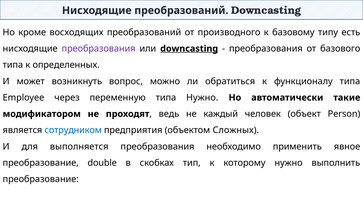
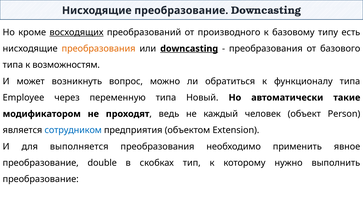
Нисходящие преобразований: преобразований -> преобразование
восходящих underline: none -> present
преобразования at (99, 49) colour: purple -> orange
определенных: определенных -> возможностям
типа Нужно: Нужно -> Новый
Сложных: Сложных -> Extension
